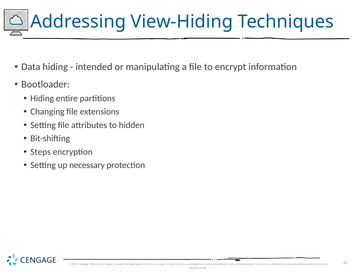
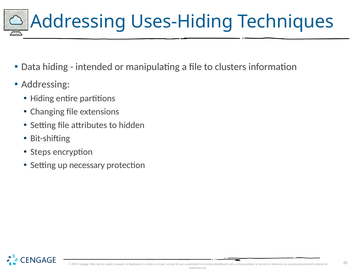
View-Hiding: View-Hiding -> Uses-Hiding
encrypt: encrypt -> clusters
Bootloader at (46, 84): Bootloader -> Addressing
